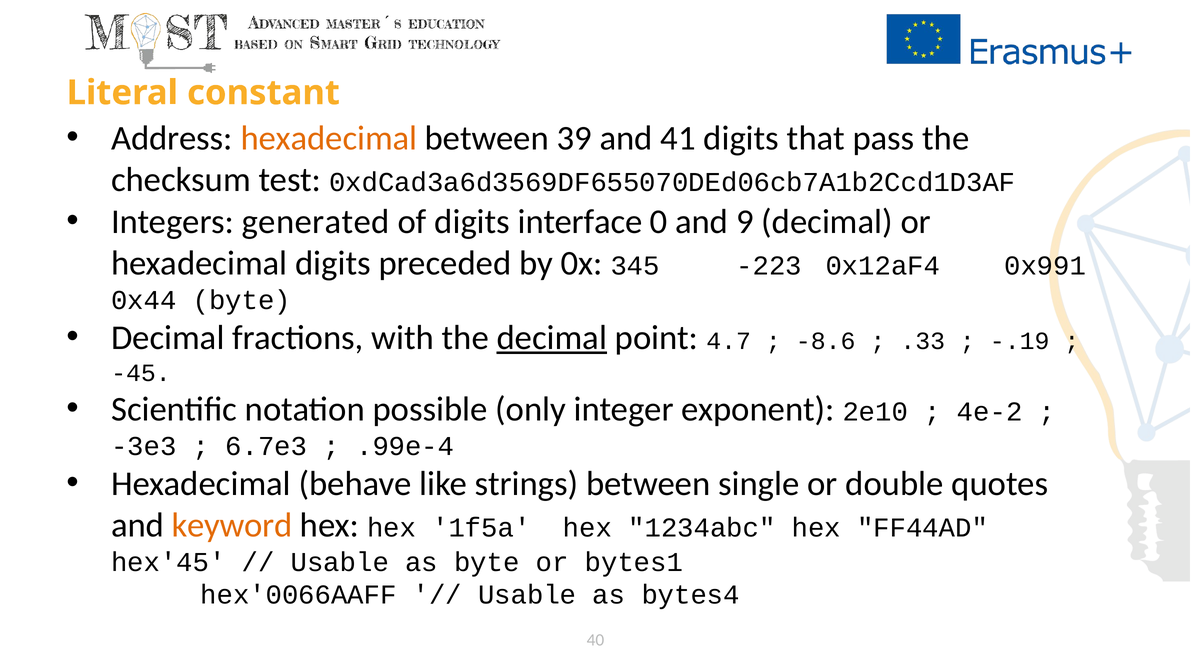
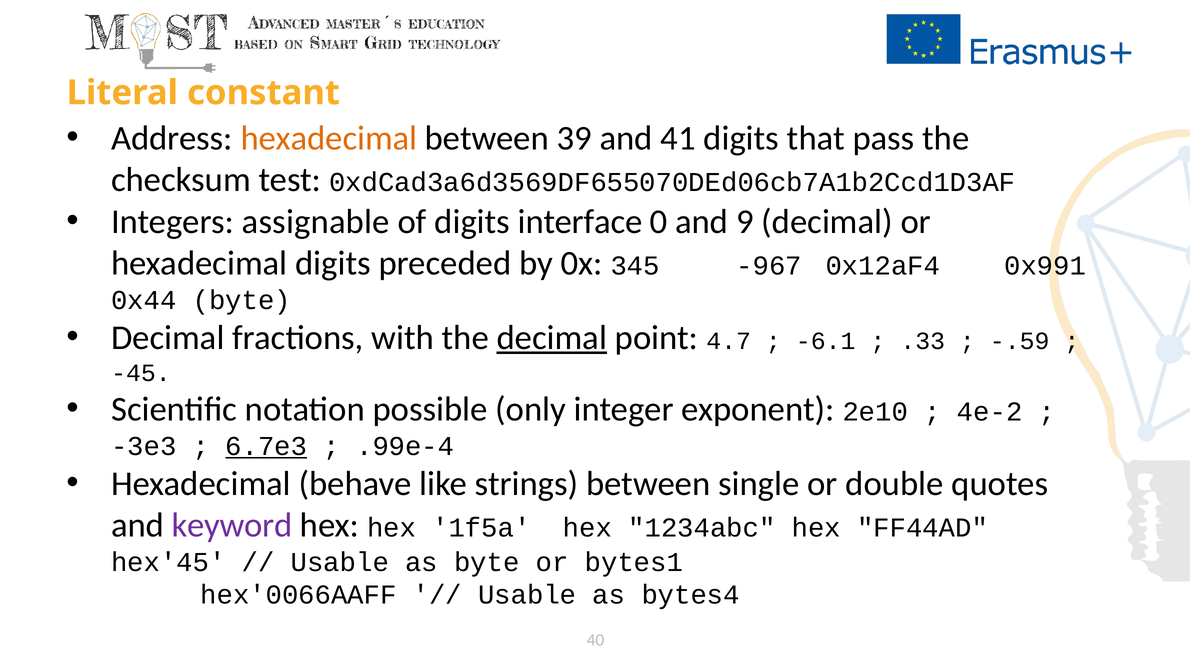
generated: generated -> assignable
-223: -223 -> -967
-8.6: -8.6 -> -6.1
-.19: -.19 -> -.59
6.7e3 underline: none -> present
keyword colour: orange -> purple
